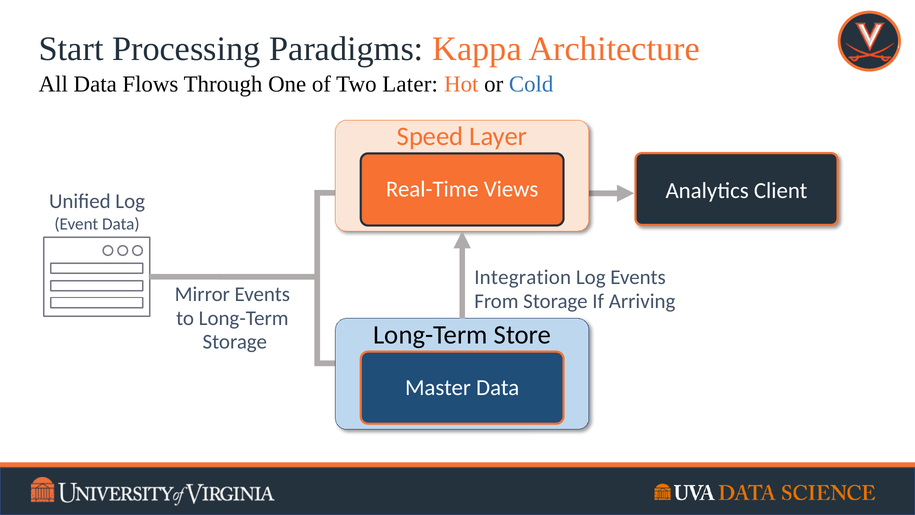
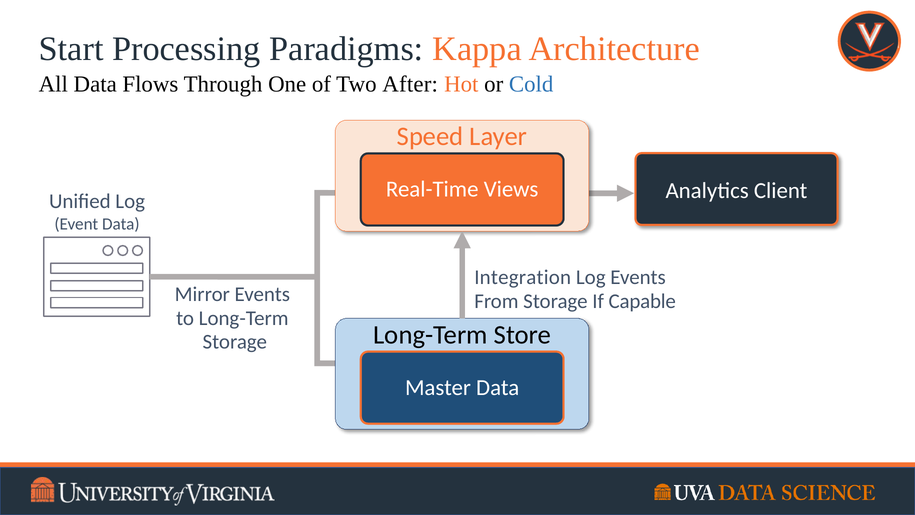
Later: Later -> After
Arriving: Arriving -> Capable
